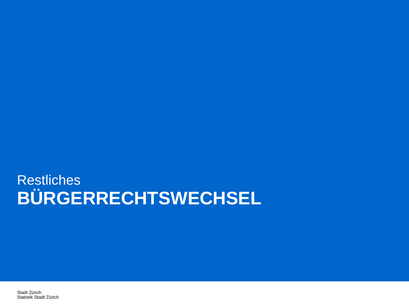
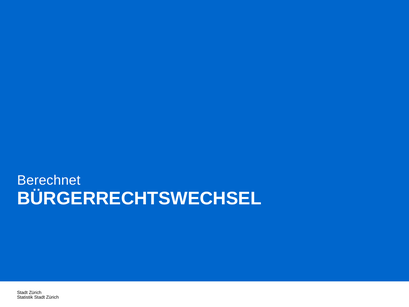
Restliches: Restliches -> Berechnet
